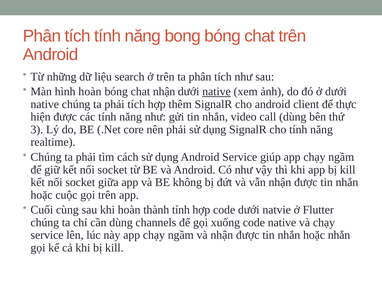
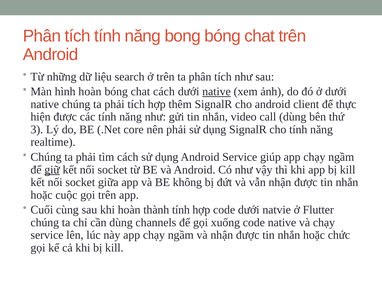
chat nhận: nhận -> cách
giữ underline: none -> present
hoặc nhắn: nhắn -> chức
